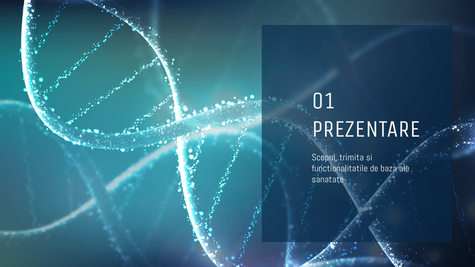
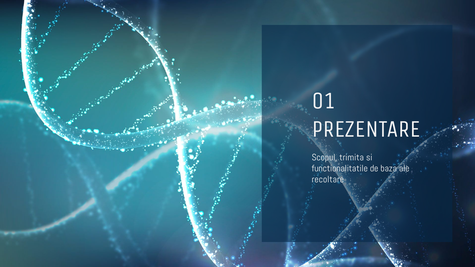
sanatate: sanatate -> recoltare
